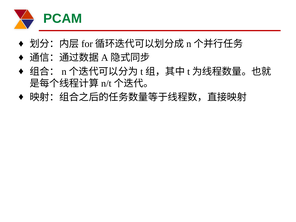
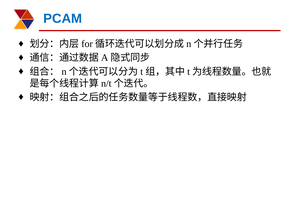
PCAM colour: green -> blue
